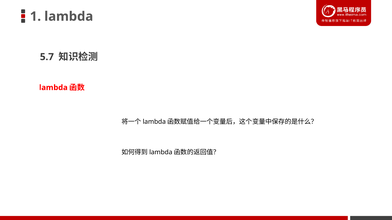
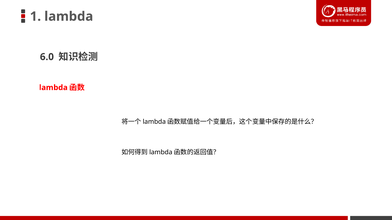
5.7: 5.7 -> 6.0
